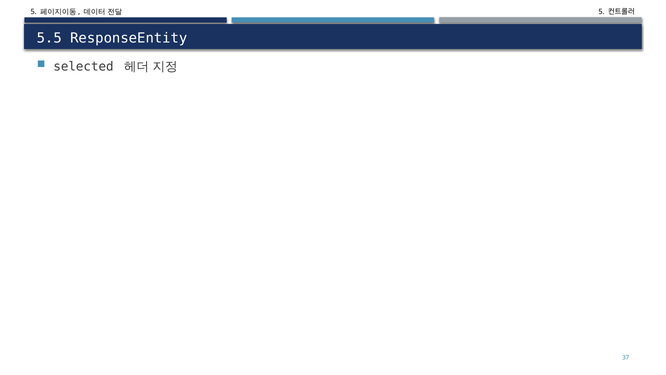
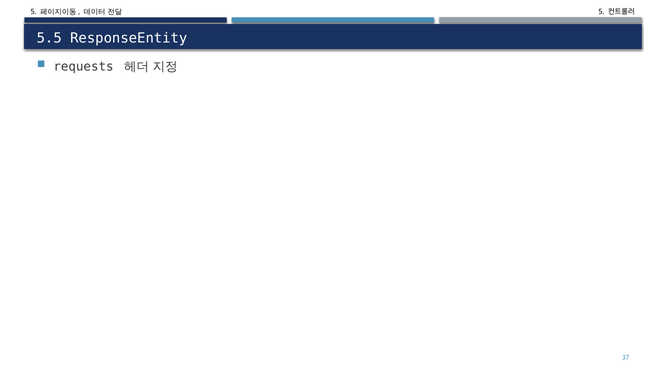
selected: selected -> requests
